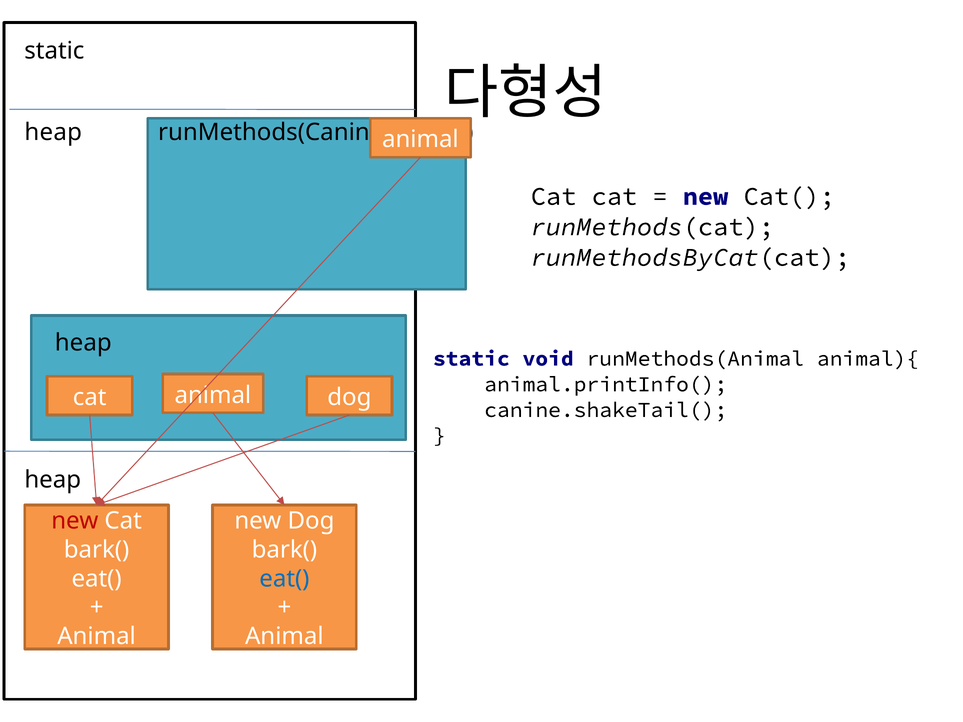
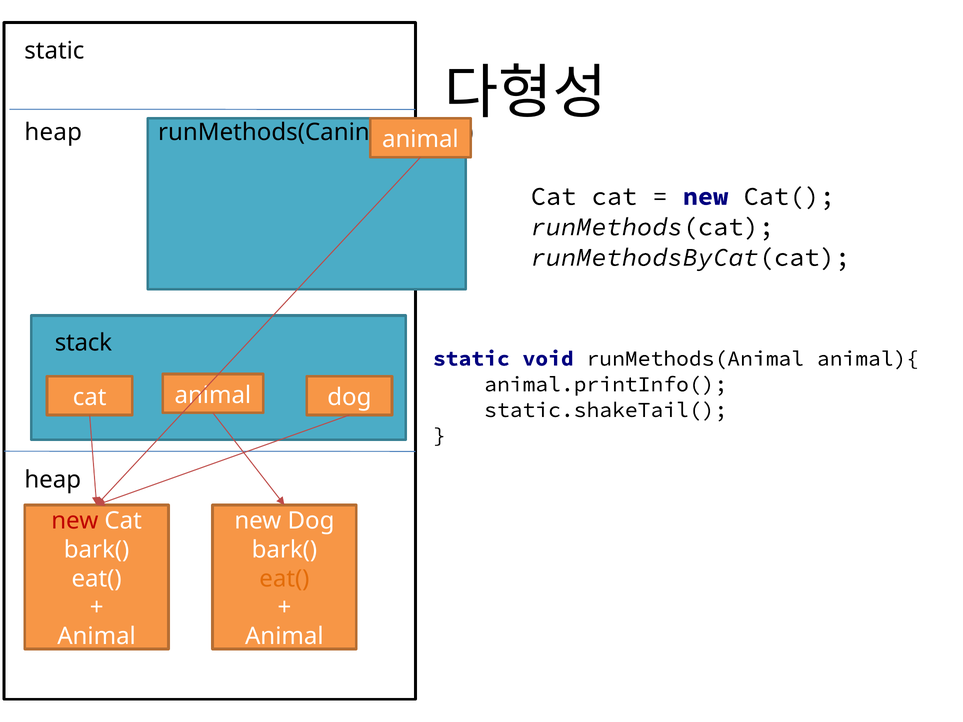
heap at (83, 343): heap -> stack
canine.shakeTail(: canine.shakeTail( -> static.shakeTail(
eat( at (284, 579) colour: blue -> orange
